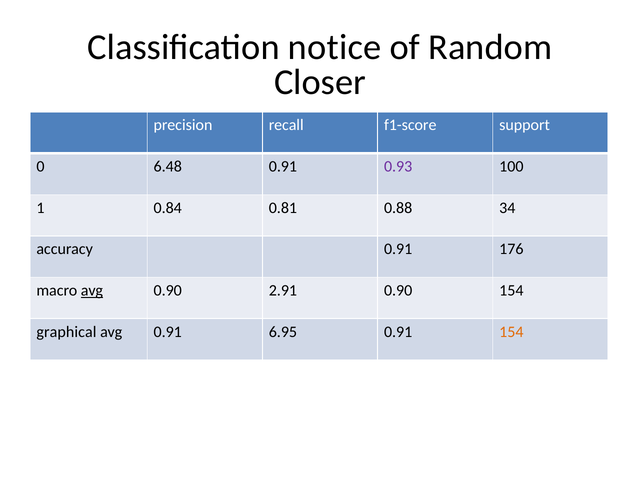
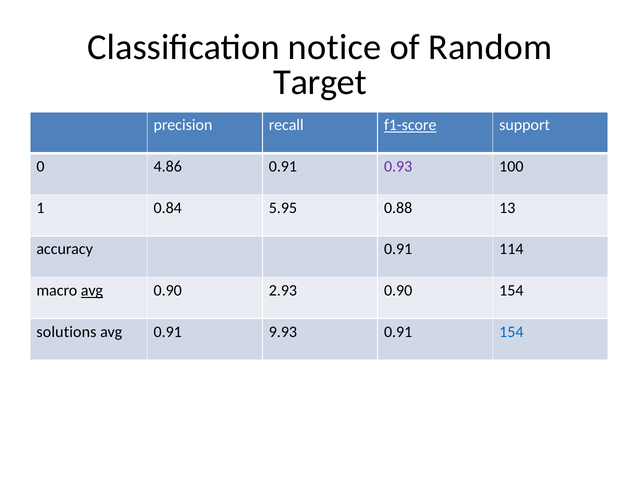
Closer: Closer -> Target
f1-score underline: none -> present
6.48: 6.48 -> 4.86
0.81: 0.81 -> 5.95
34: 34 -> 13
176: 176 -> 114
2.91: 2.91 -> 2.93
graphical: graphical -> solutions
6.95: 6.95 -> 9.93
154 at (511, 332) colour: orange -> blue
